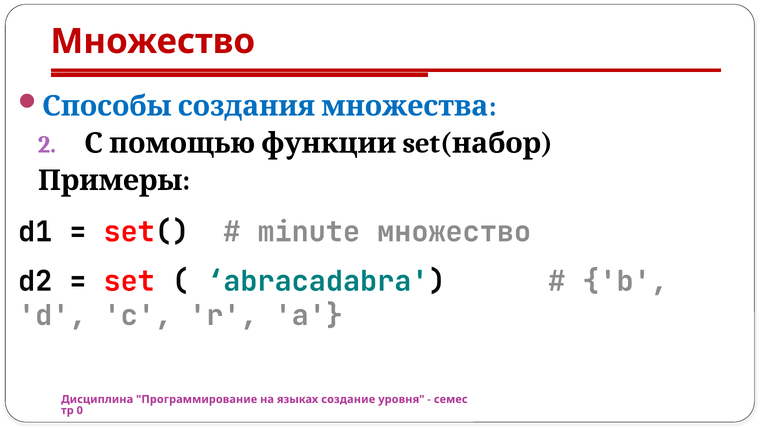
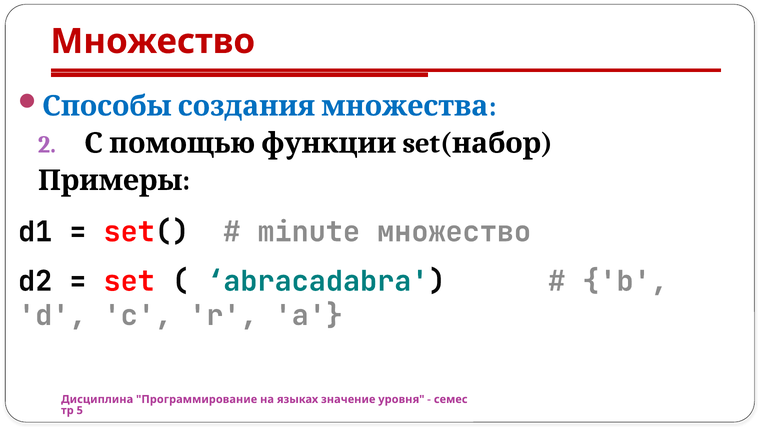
создание: создание -> значение
0: 0 -> 5
